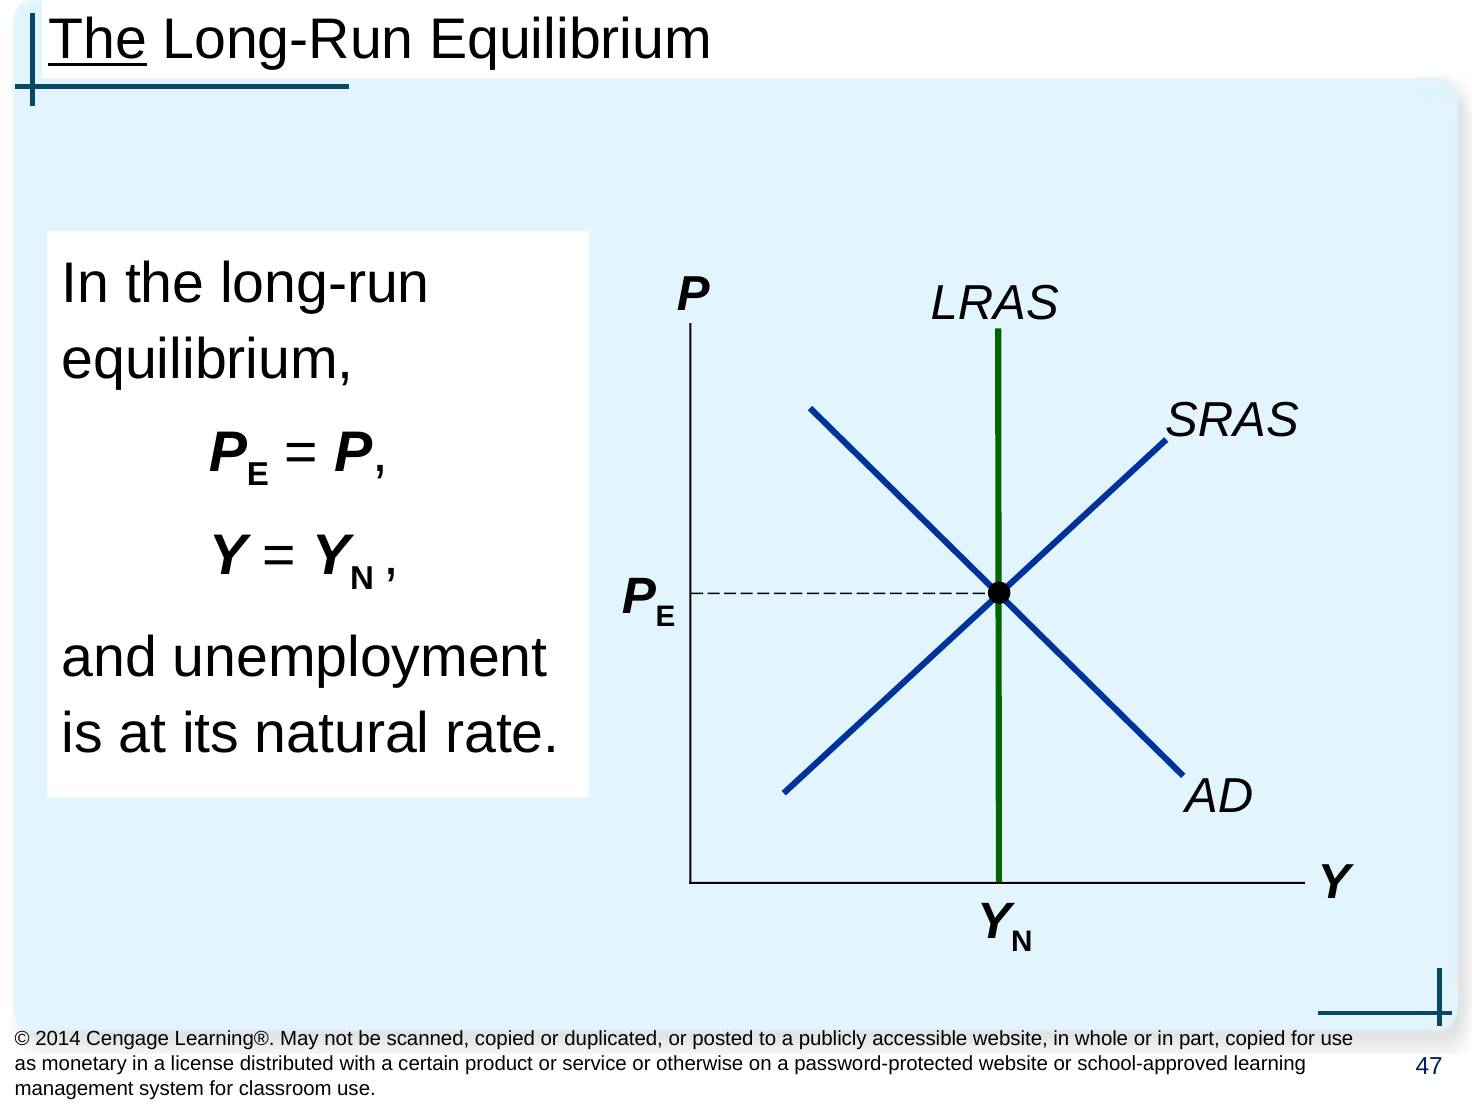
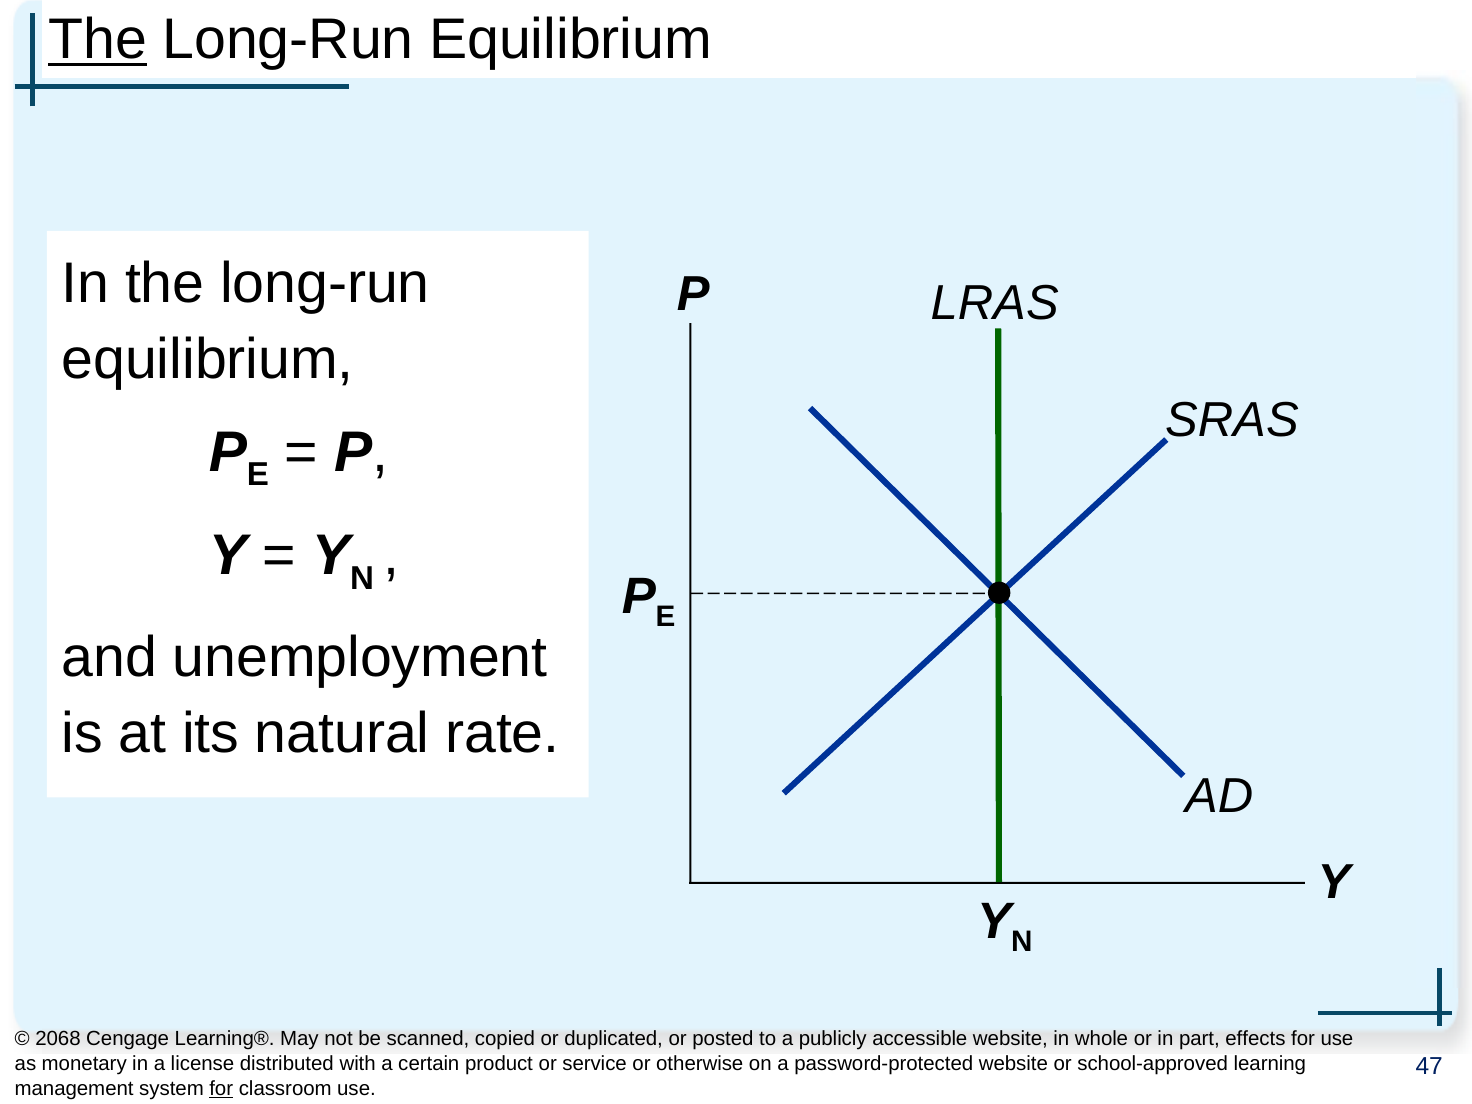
2014: 2014 -> 2068
part copied: copied -> effects
for at (221, 1088) underline: none -> present
